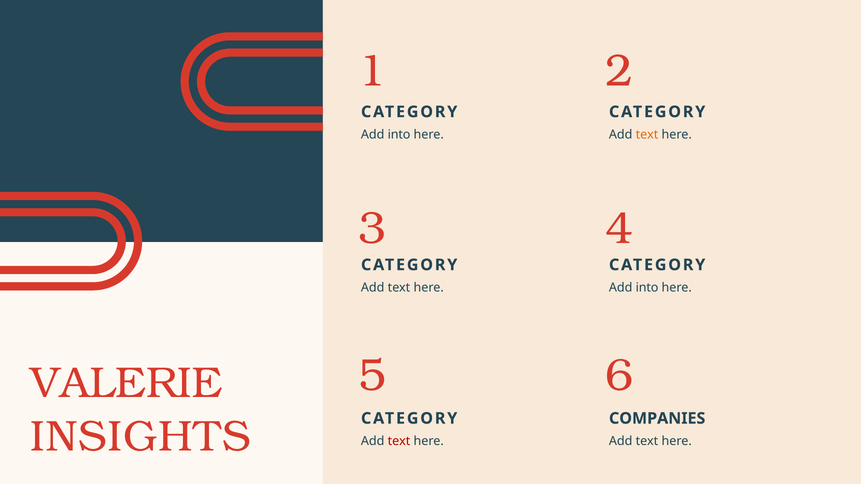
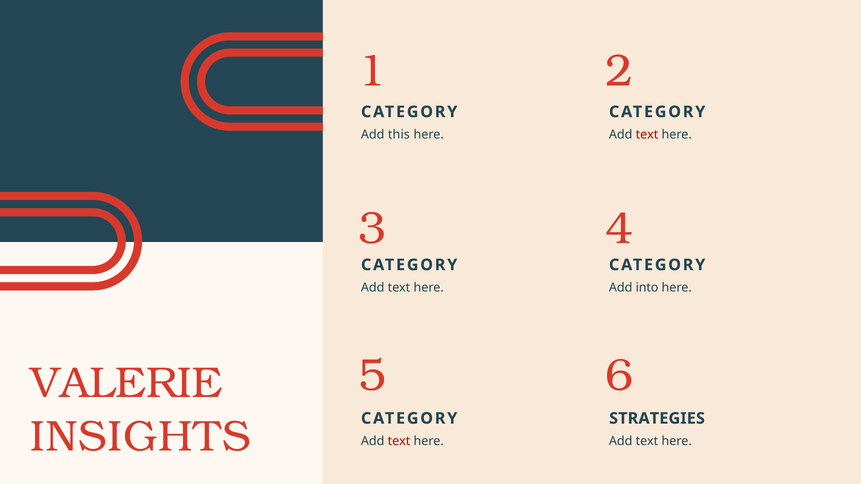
into at (399, 135): into -> this
text at (647, 135) colour: orange -> red
COMPANIES: COMPANIES -> STRATEGIES
